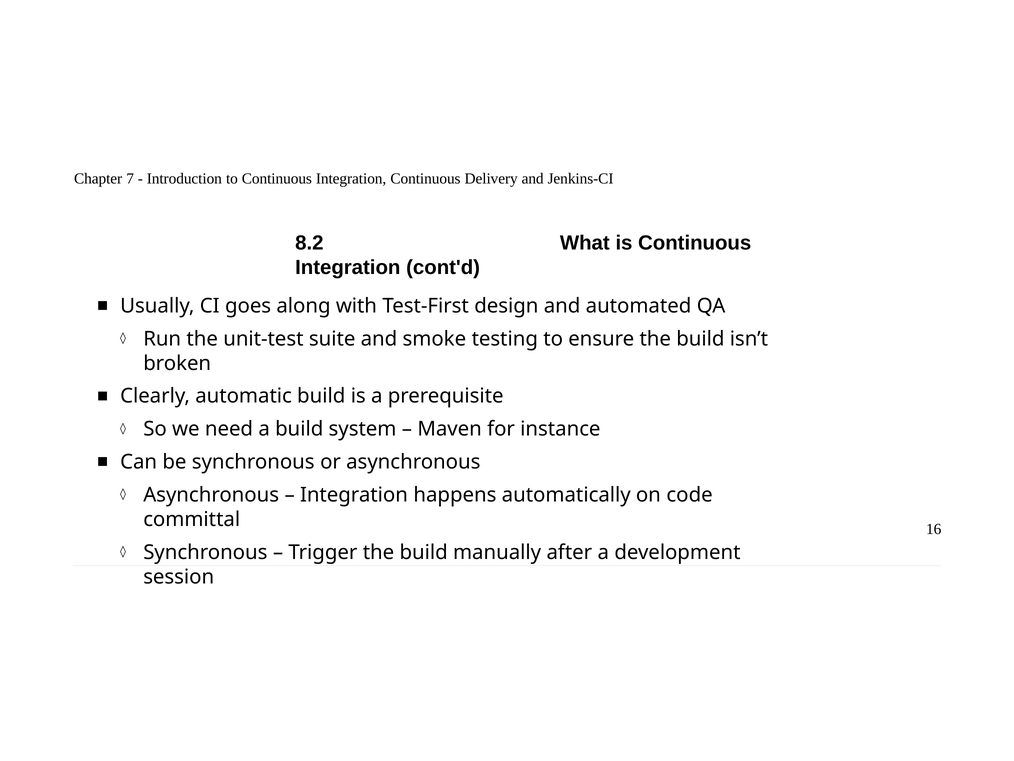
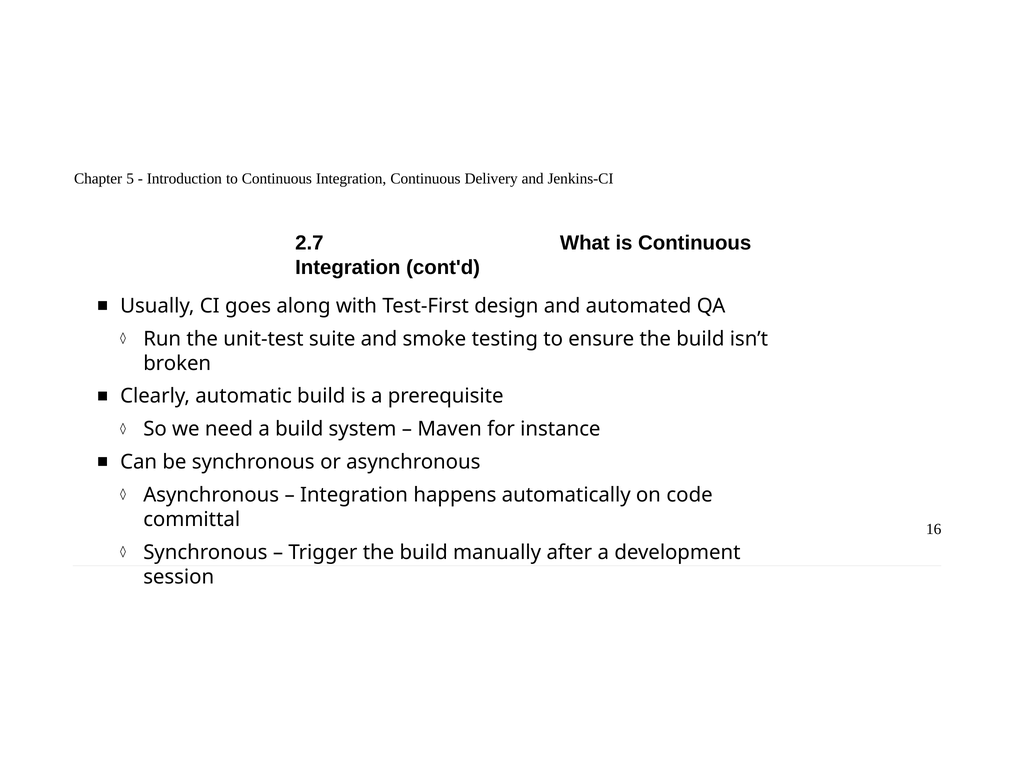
7: 7 -> 5
8.2: 8.2 -> 2.7
